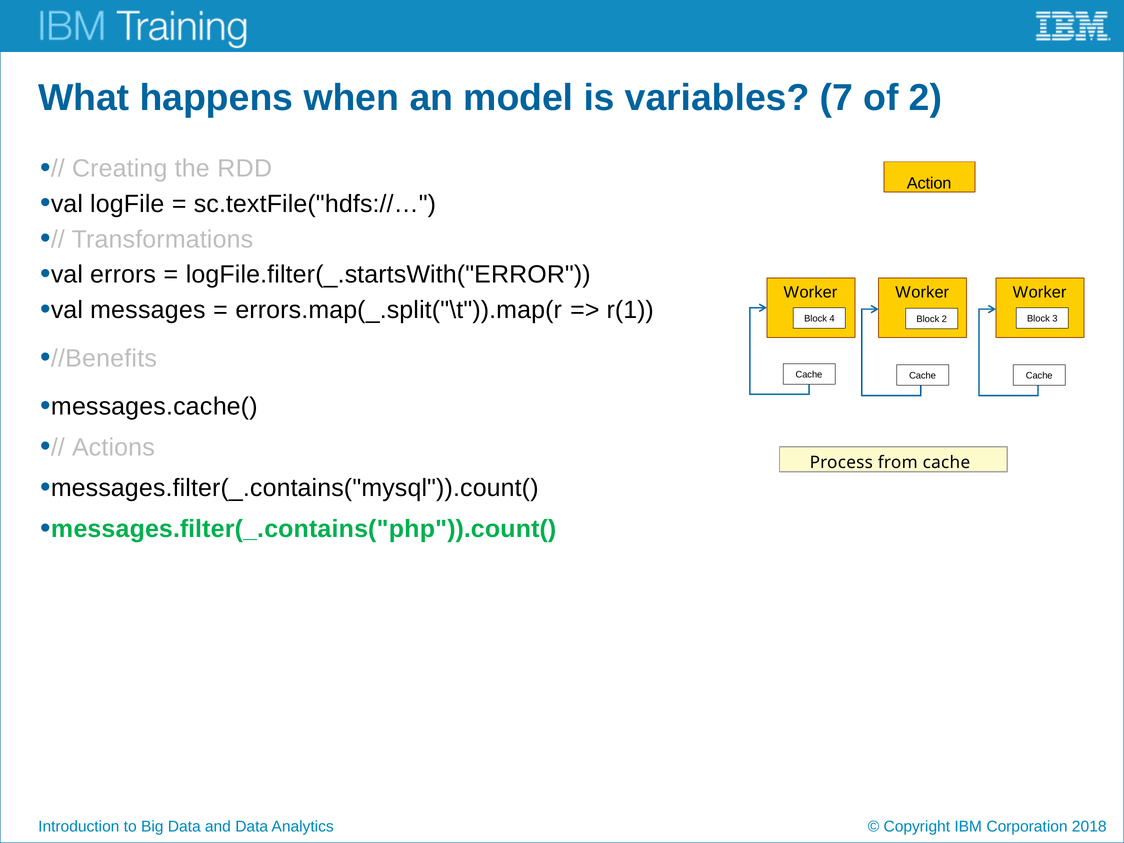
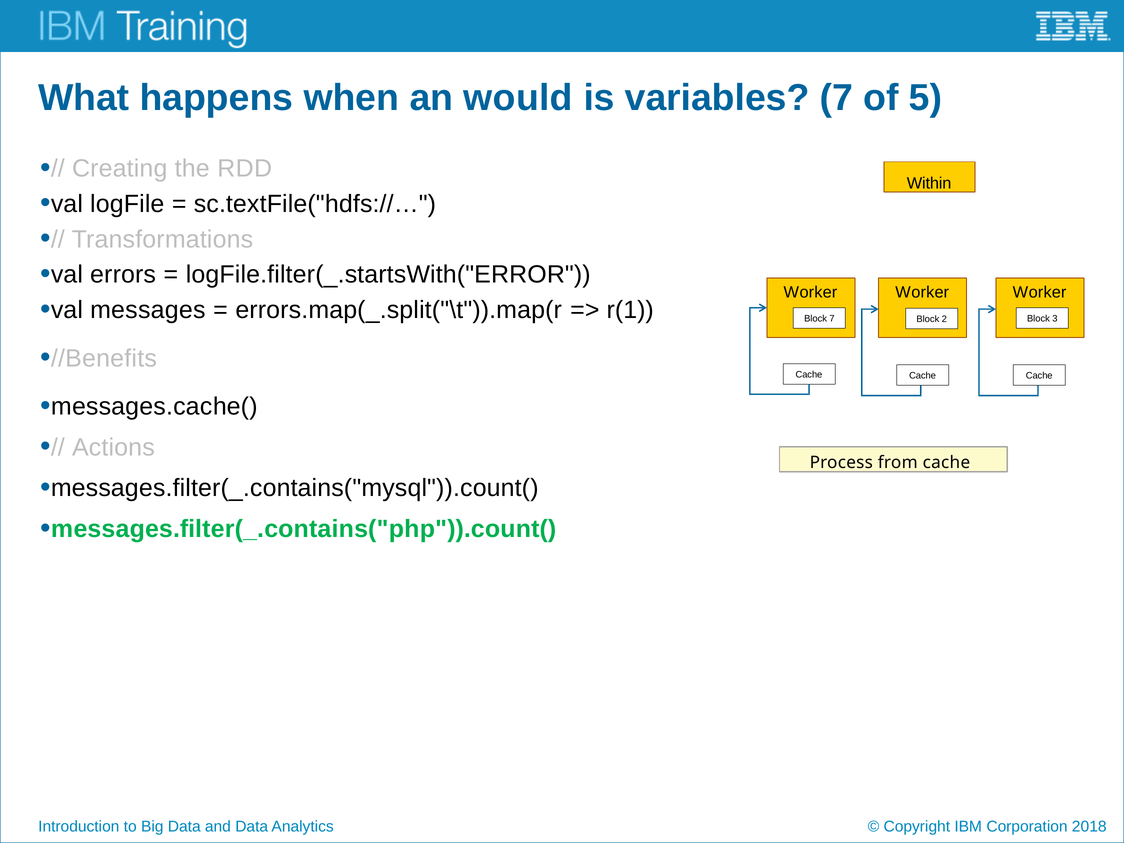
model: model -> would
of 2: 2 -> 5
Action: Action -> Within
4 at (832, 319): 4 -> 7
